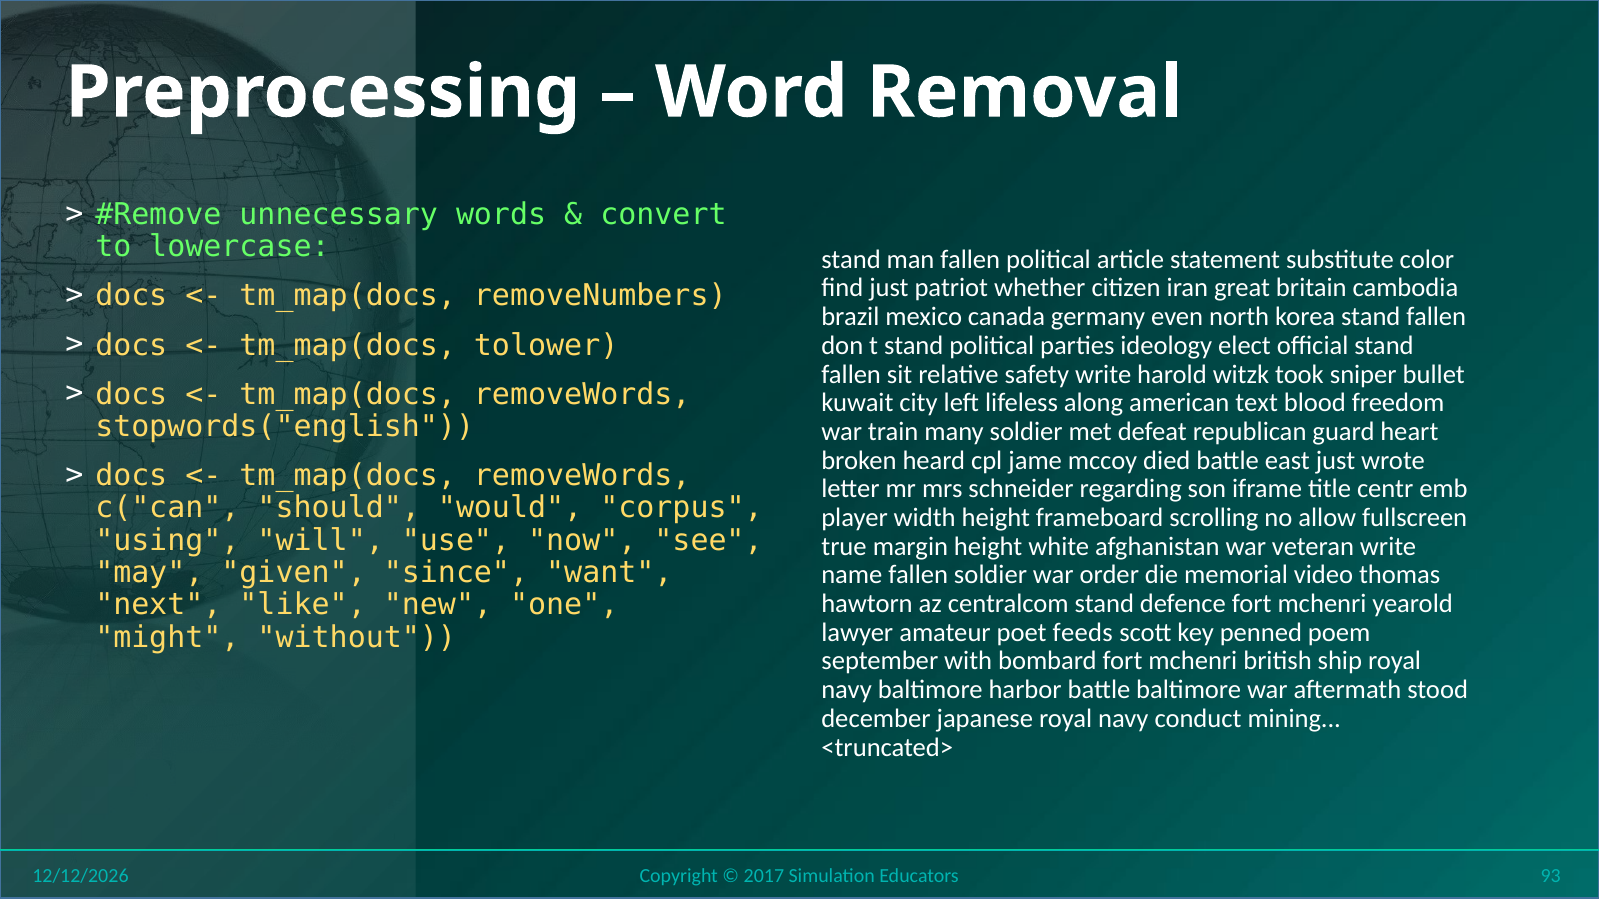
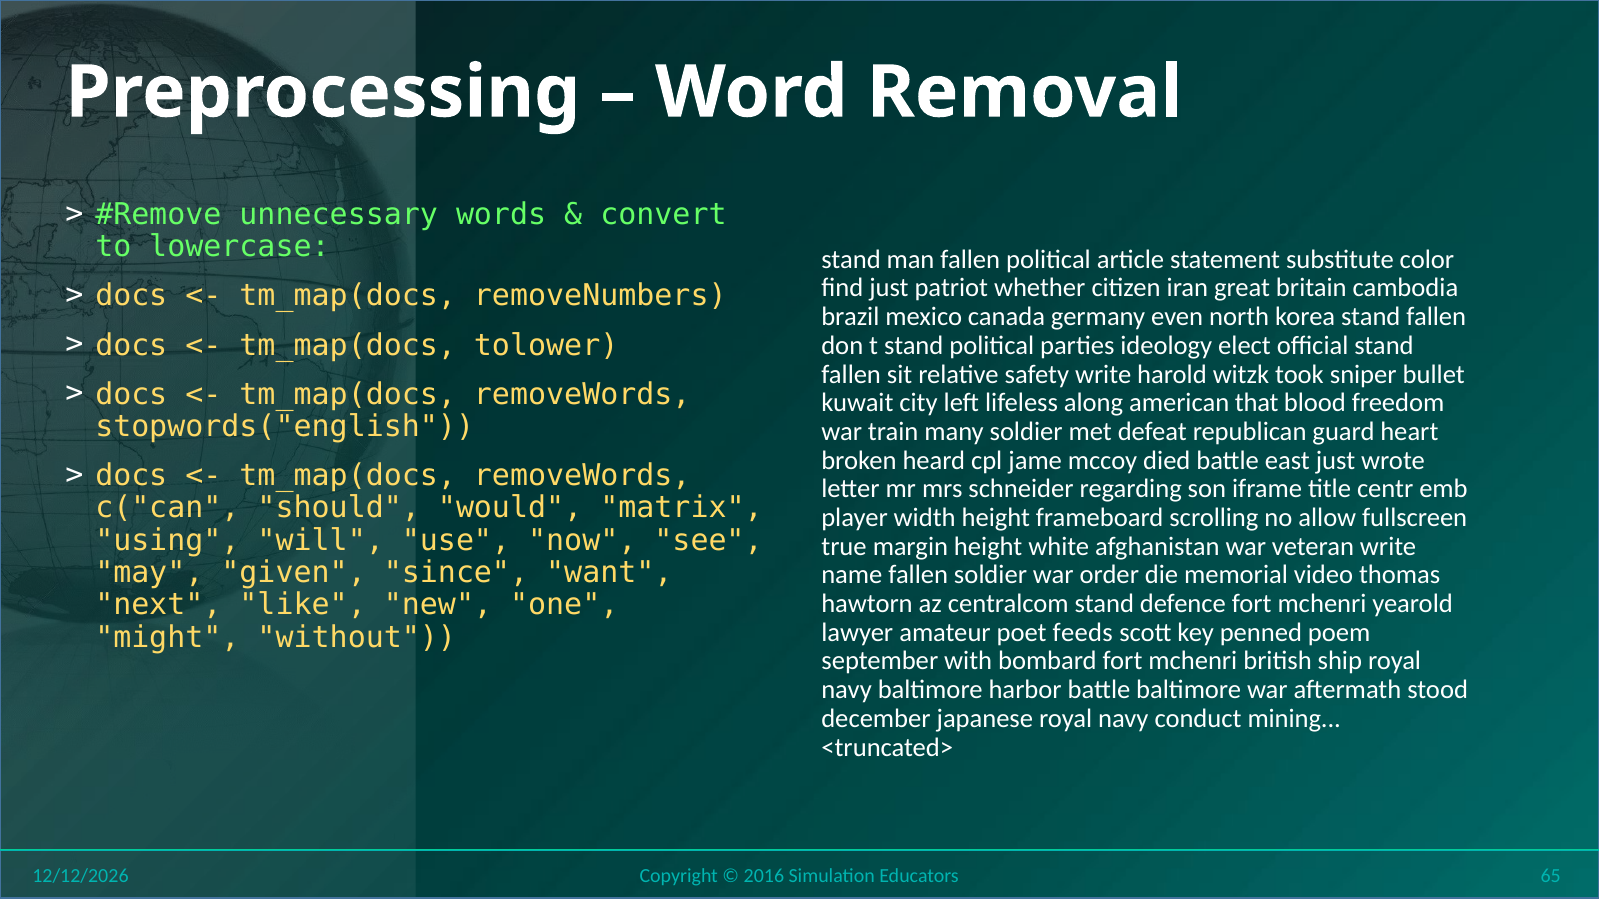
text: text -> that
corpus: corpus -> matrix
2017: 2017 -> 2016
93: 93 -> 65
